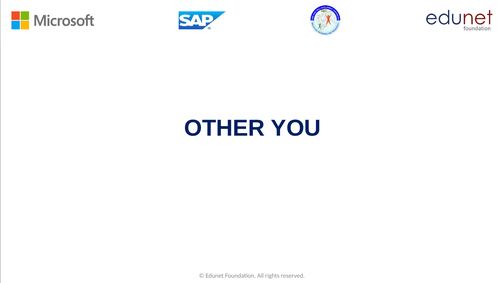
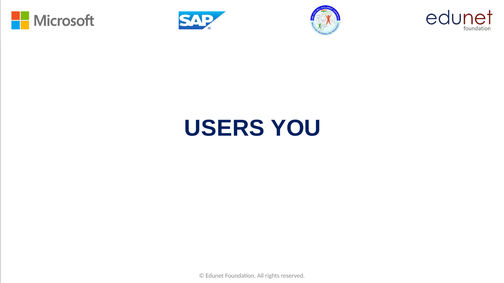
OTHER: OTHER -> USERS
